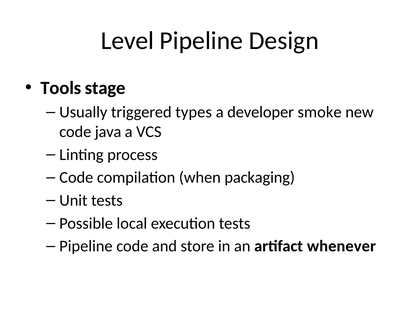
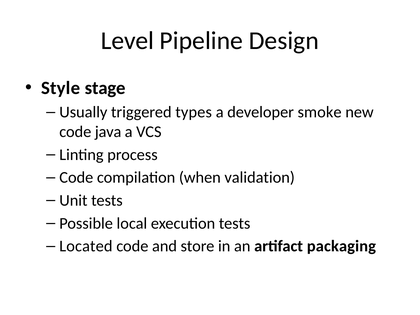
Tools: Tools -> Style
packaging: packaging -> validation
Pipeline at (86, 246): Pipeline -> Located
whenever: whenever -> packaging
